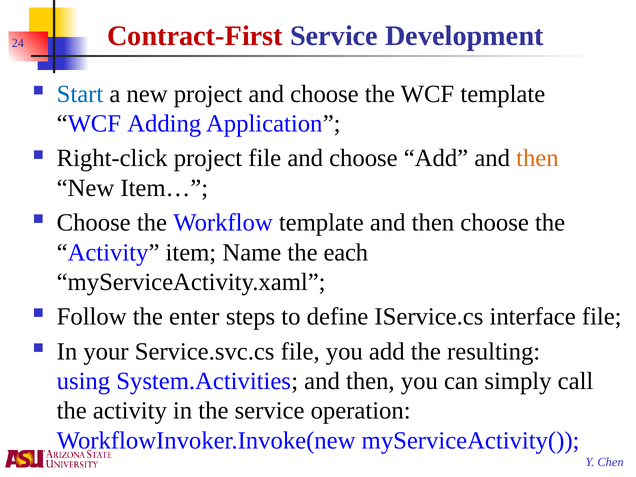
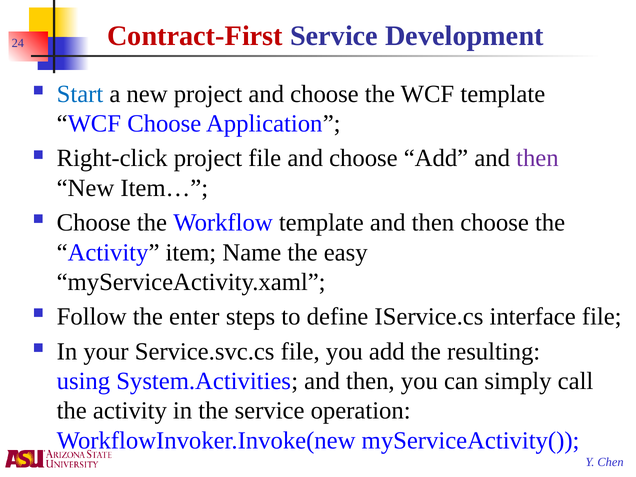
WCF Adding: Adding -> Choose
then at (537, 158) colour: orange -> purple
each: each -> easy
